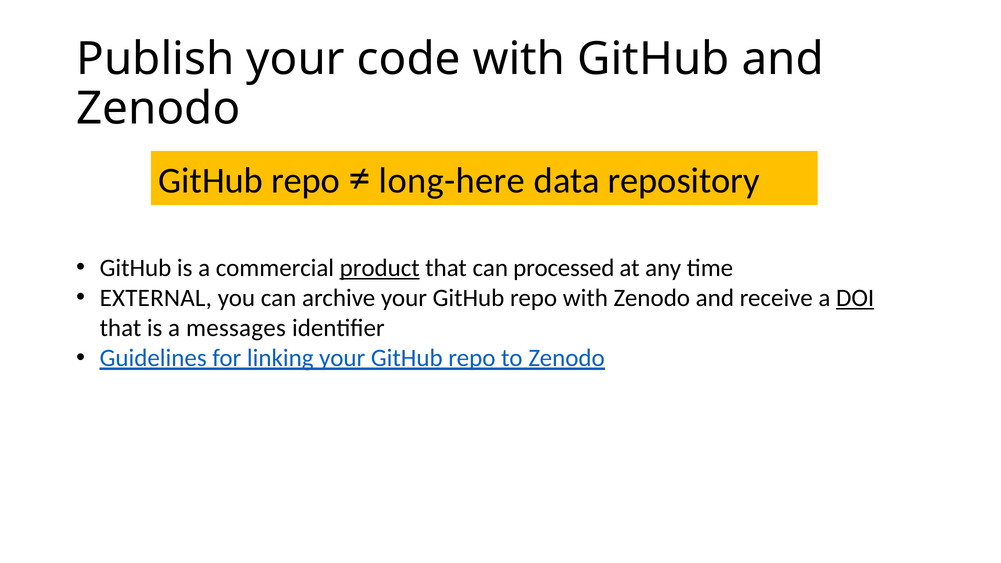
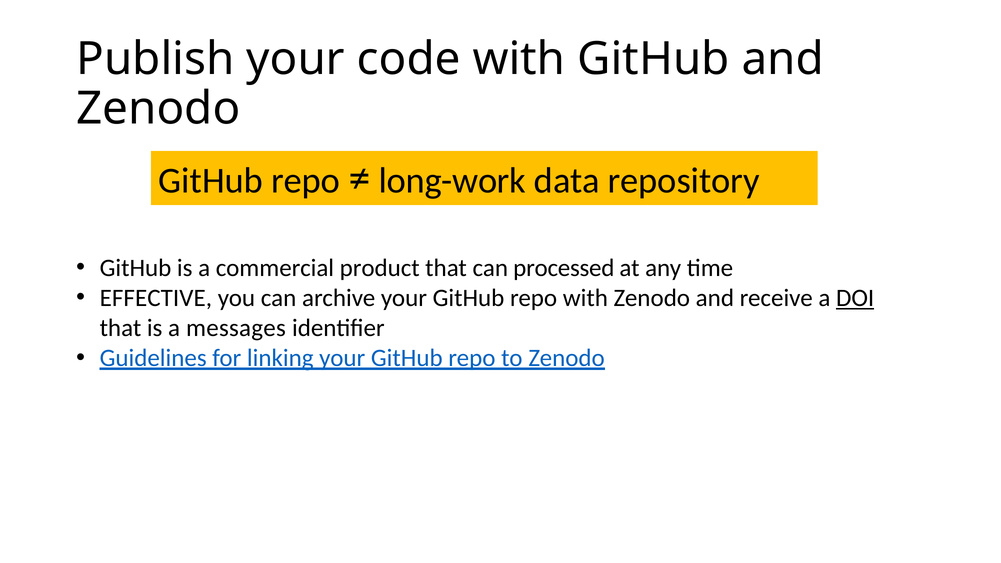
long-here: long-here -> long-work
product underline: present -> none
EXTERNAL: EXTERNAL -> EFFECTIVE
